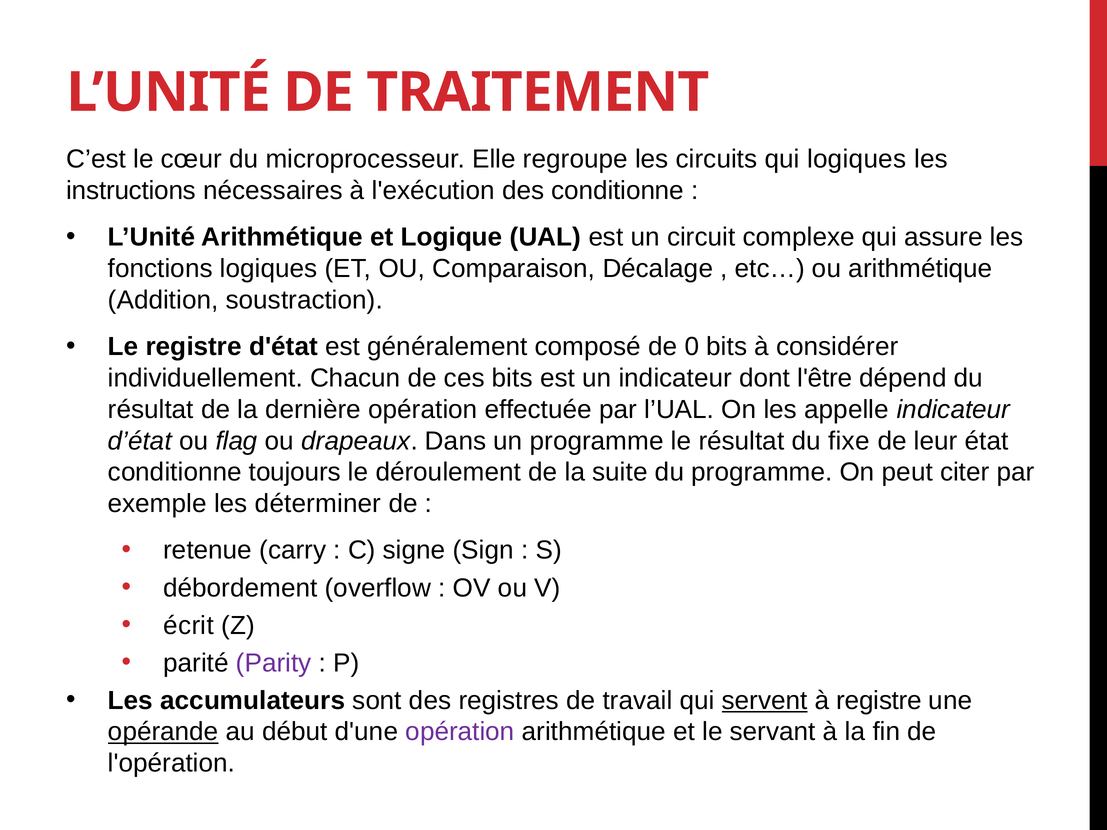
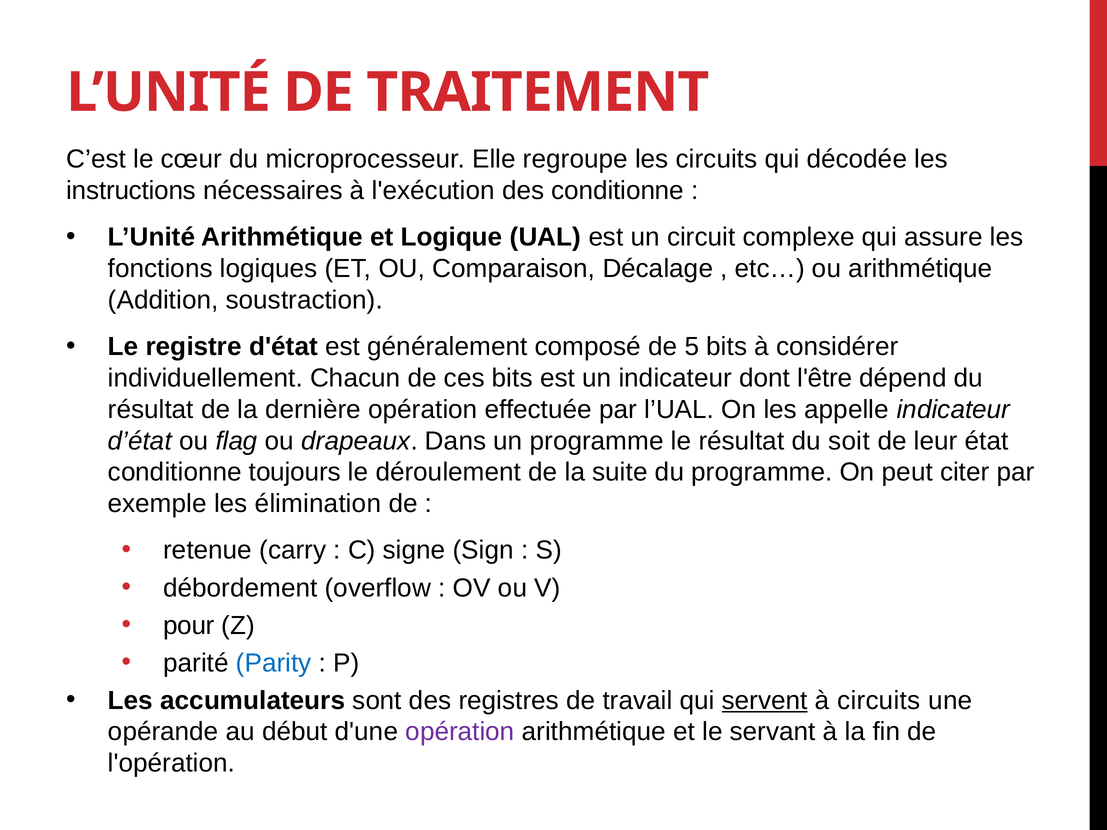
qui logiques: logiques -> décodée
0: 0 -> 5
fixe: fixe -> soit
déterminer: déterminer -> élimination
écrit: écrit -> pour
Parity colour: purple -> blue
à registre: registre -> circuits
opérande underline: present -> none
